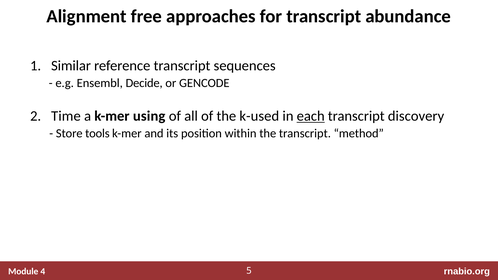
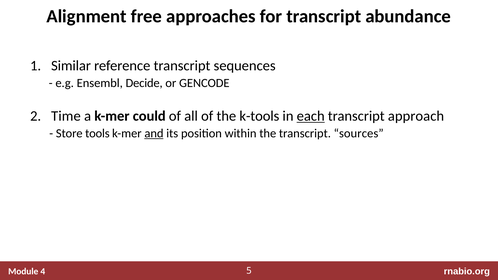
using: using -> could
k-used: k-used -> k-tools
discovery: discovery -> approach
and underline: none -> present
method: method -> sources
